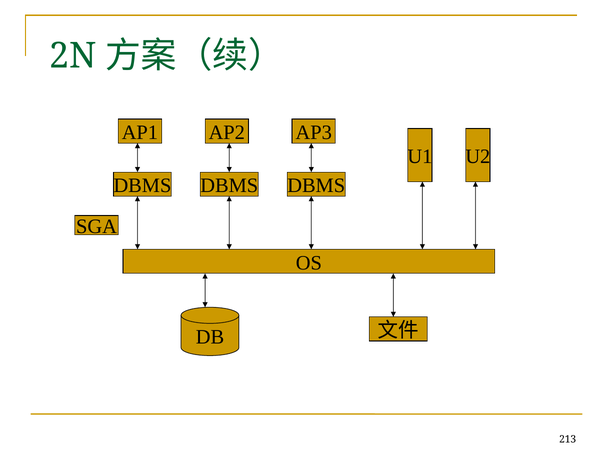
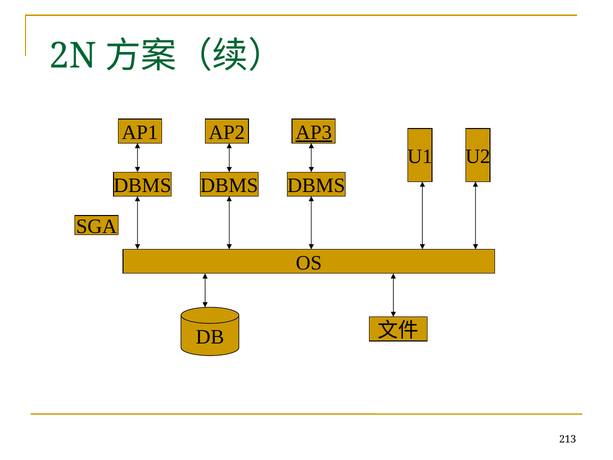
AP3 underline: none -> present
